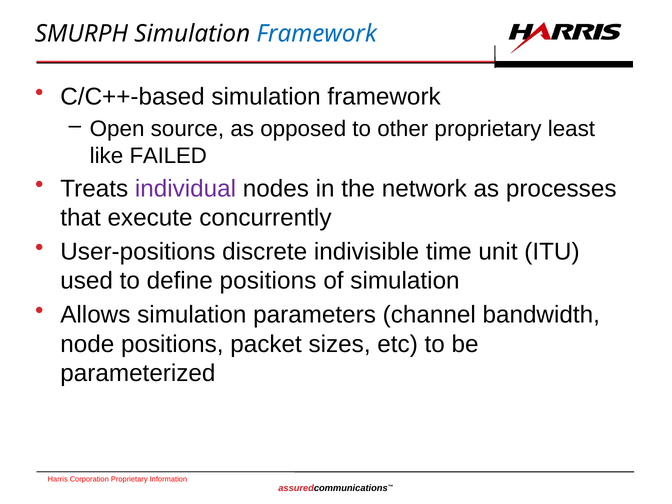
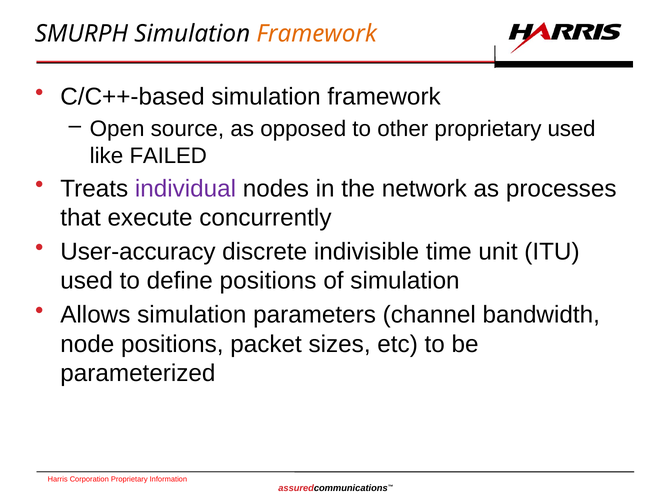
Framework at (317, 34) colour: blue -> orange
proprietary least: least -> used
User-positions: User-positions -> User-accuracy
